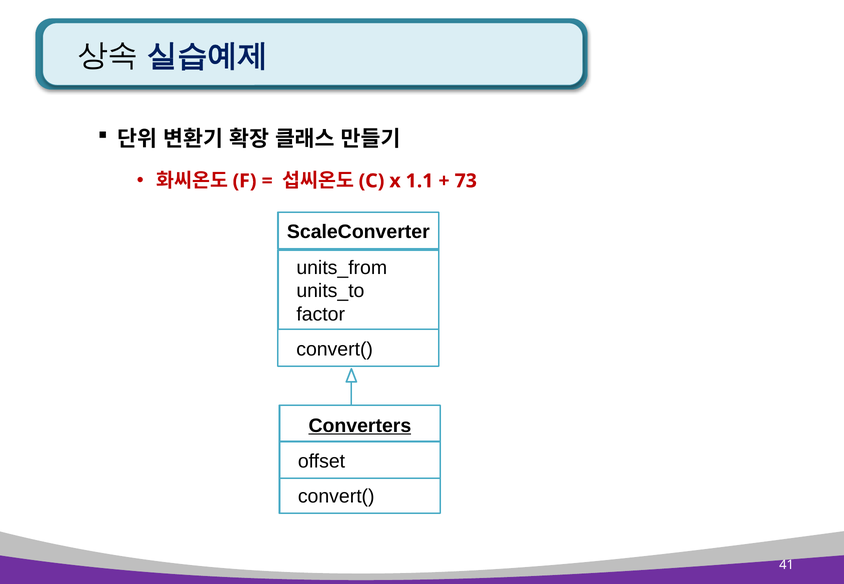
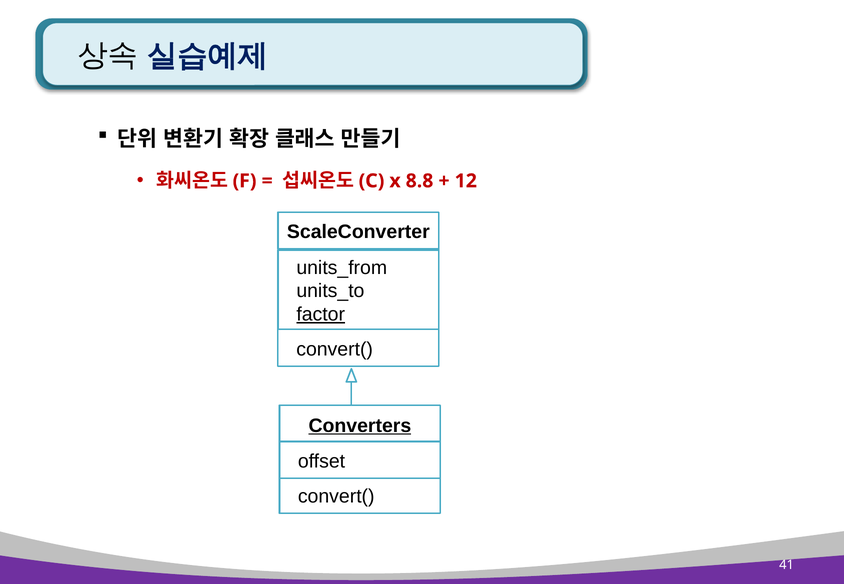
1.1: 1.1 -> 8.8
73: 73 -> 12
factor underline: none -> present
